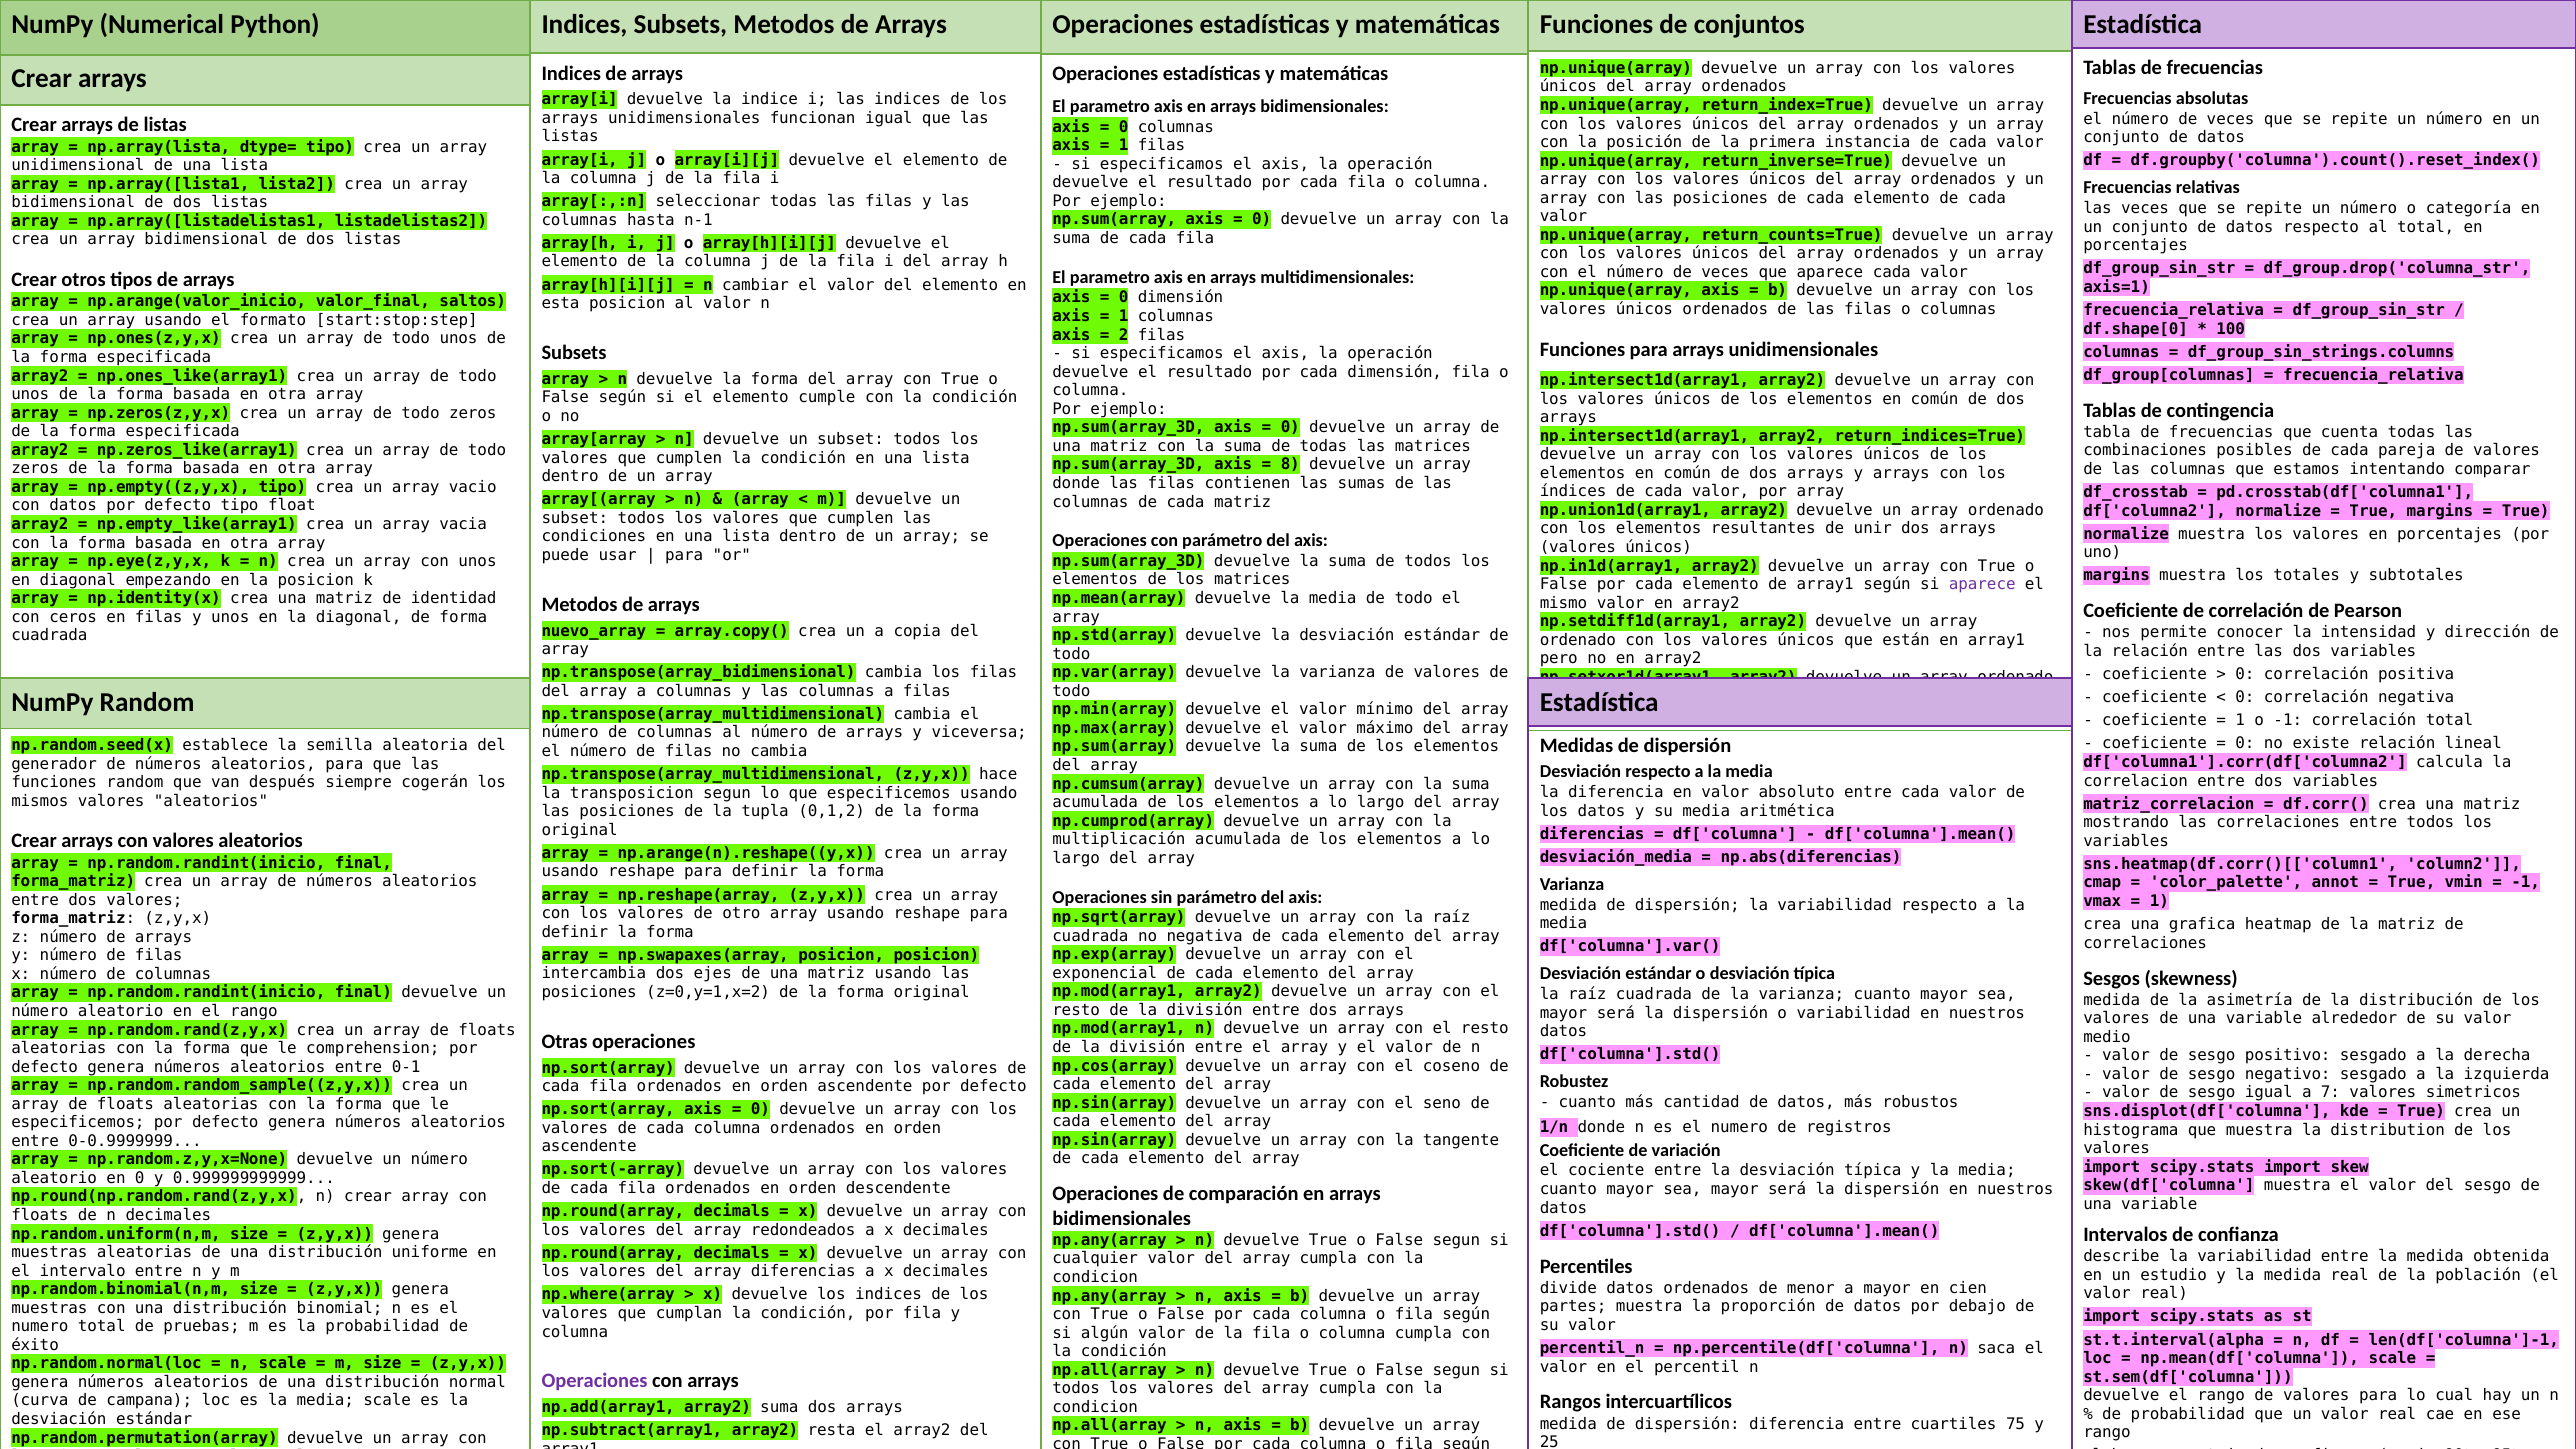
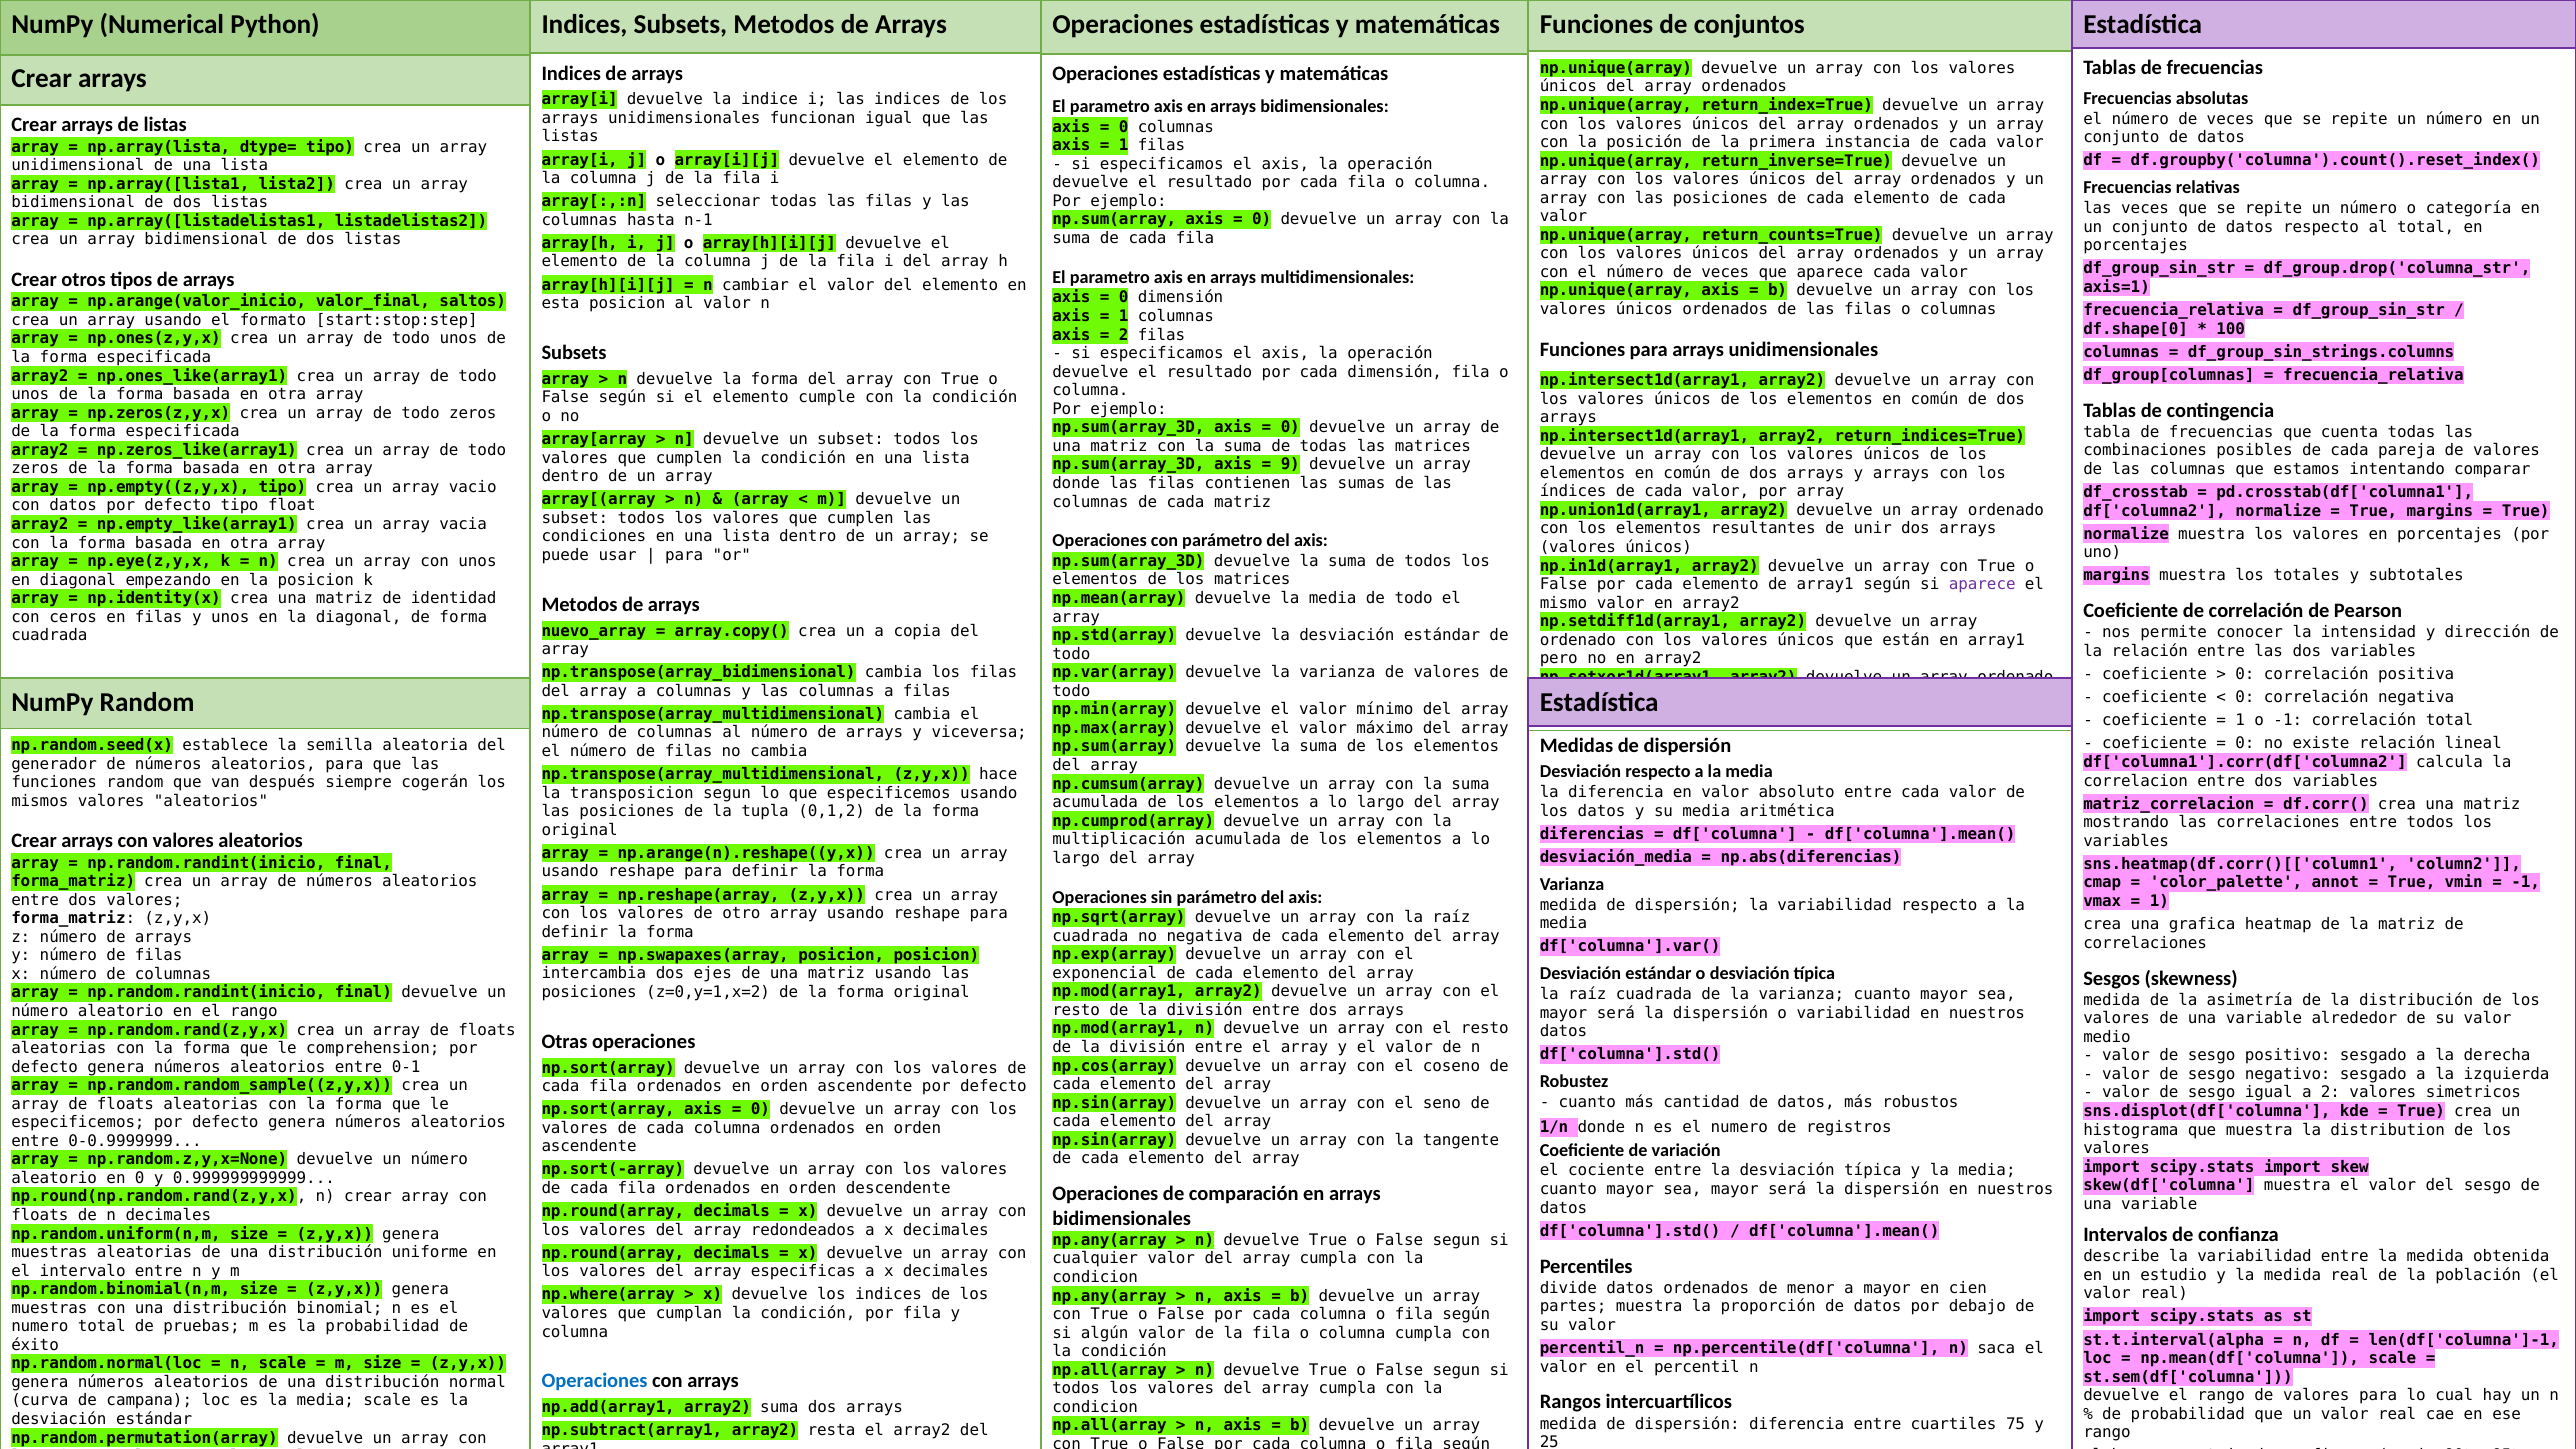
8: 8 -> 9
a 7: 7 -> 2
array diferencias: diferencias -> especificas
Operaciones at (595, 1381) colour: purple -> blue
